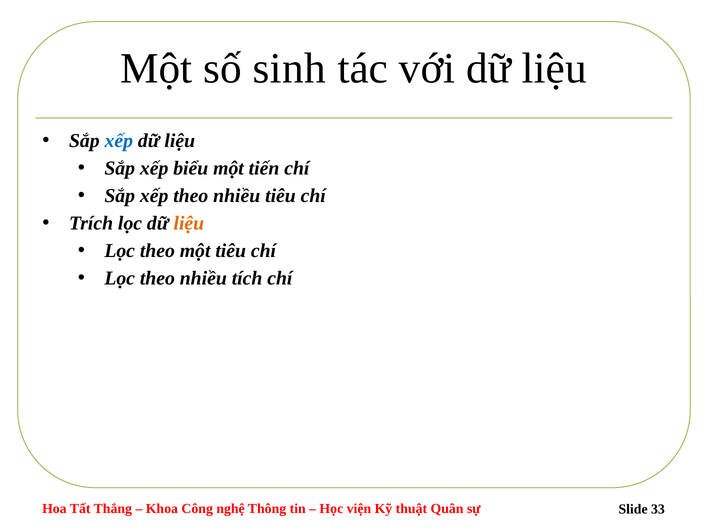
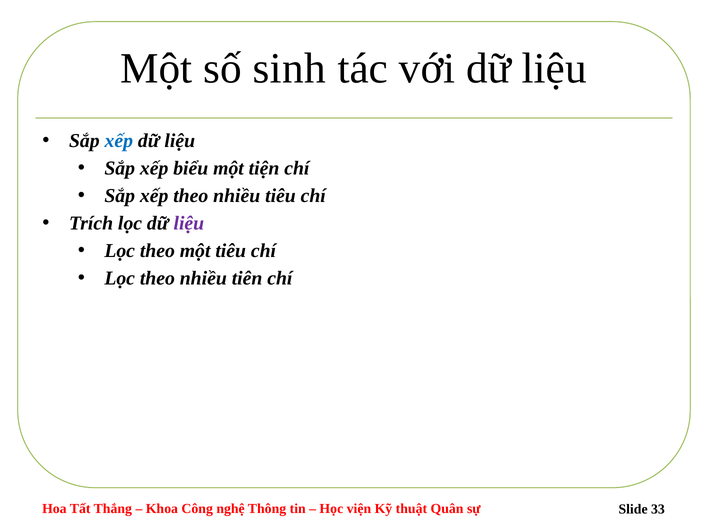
tiến: tiến -> tiện
liệu at (189, 223) colour: orange -> purple
tích: tích -> tiên
